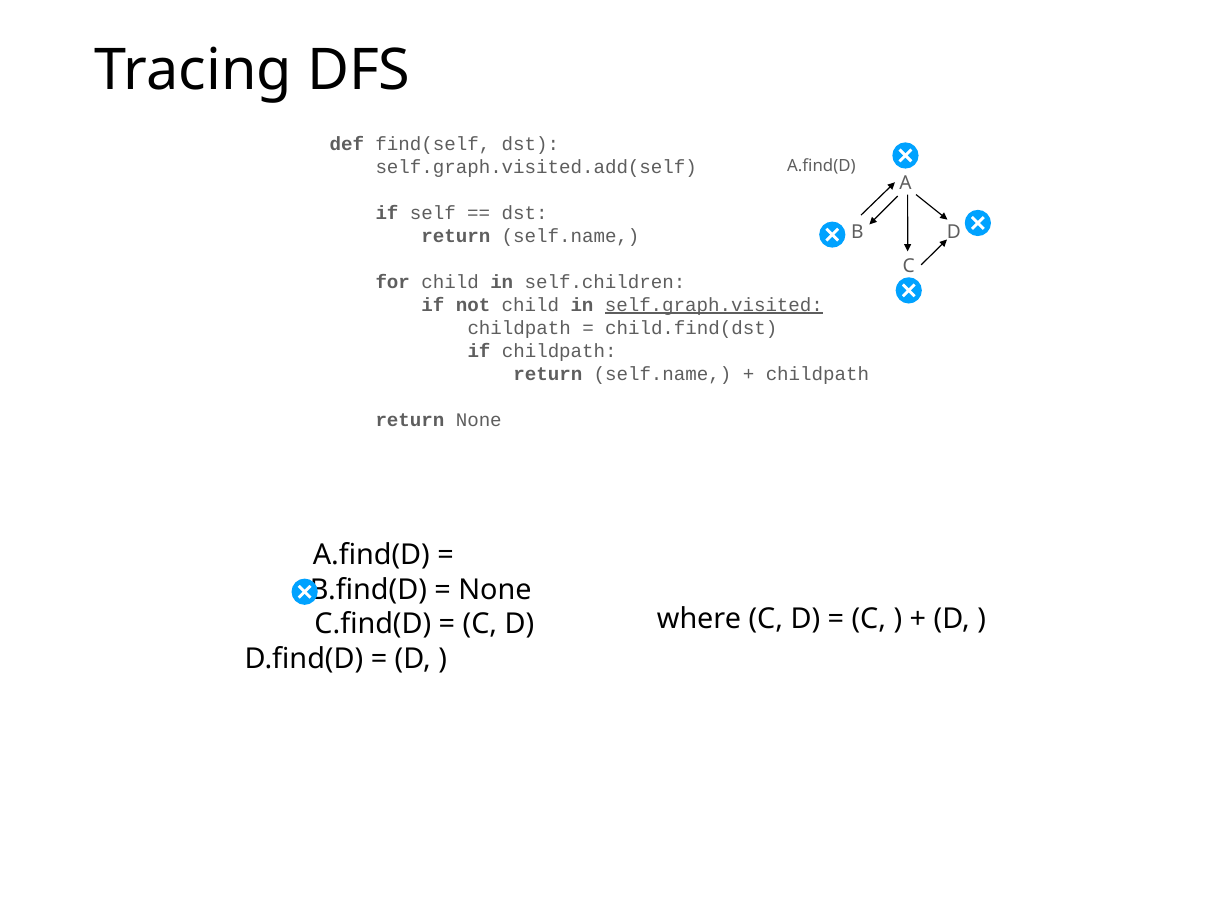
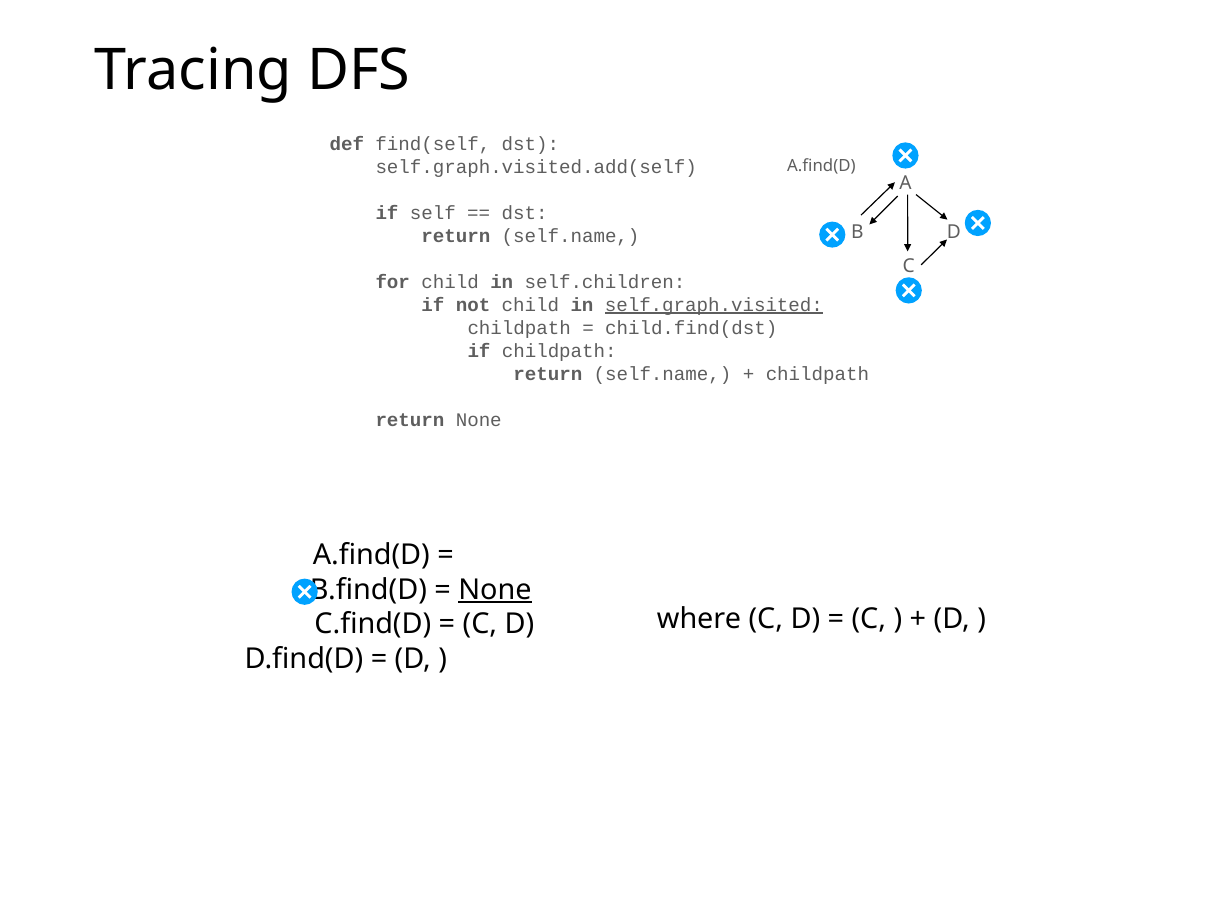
None at (495, 590) underline: none -> present
